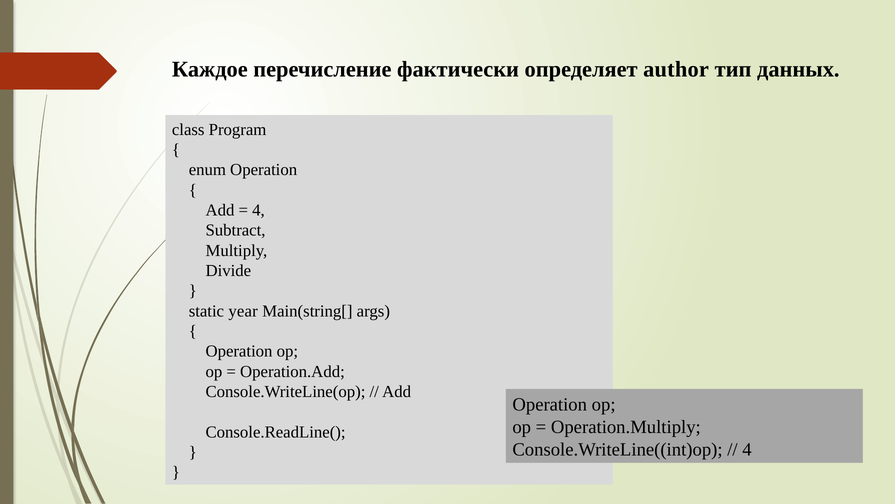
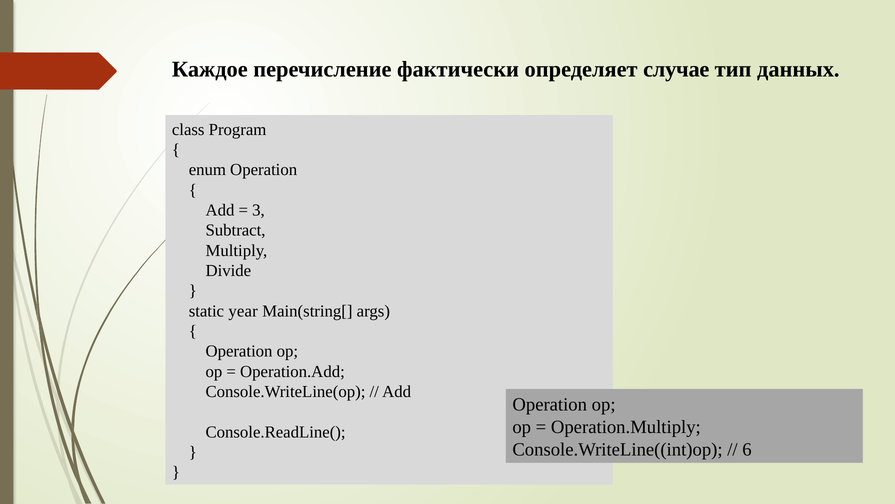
author: author -> случае
4 at (258, 210): 4 -> 3
4 at (747, 449): 4 -> 6
